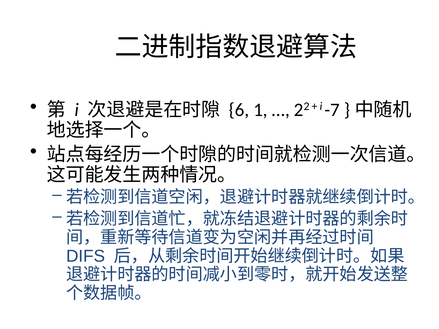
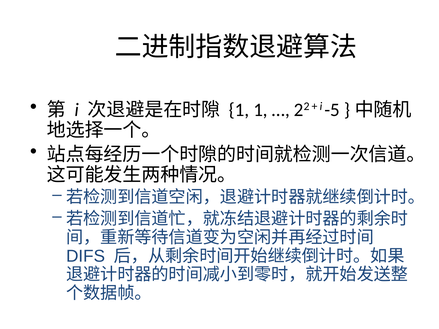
6 at (239, 110): 6 -> 1
-7: -7 -> -5
